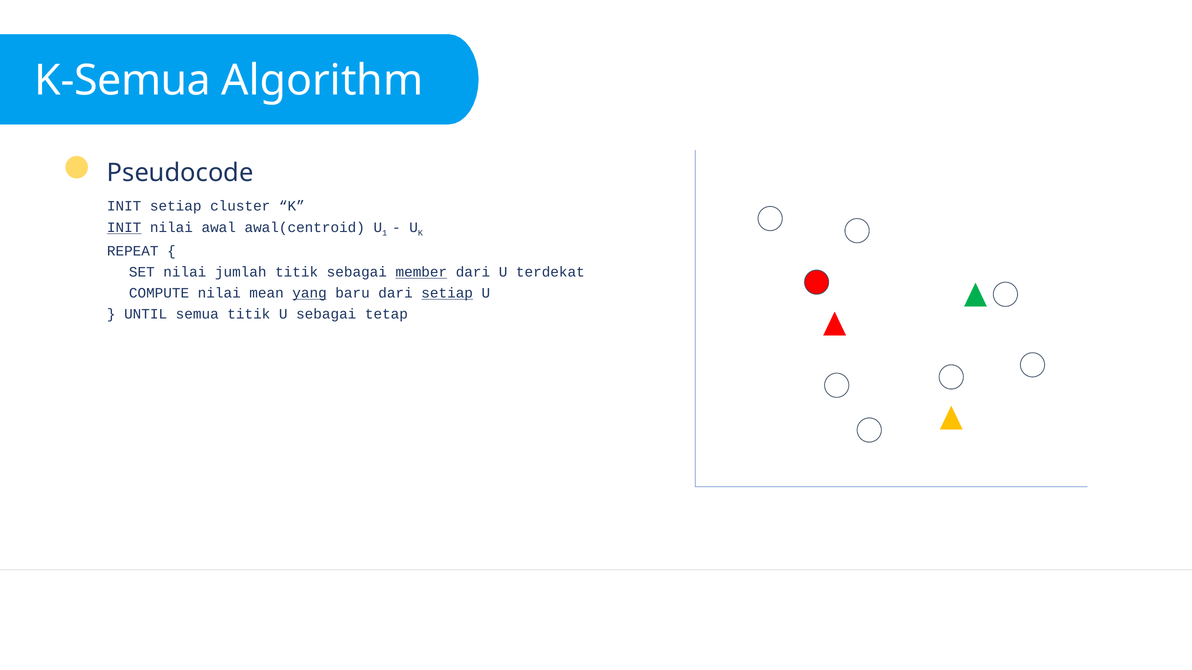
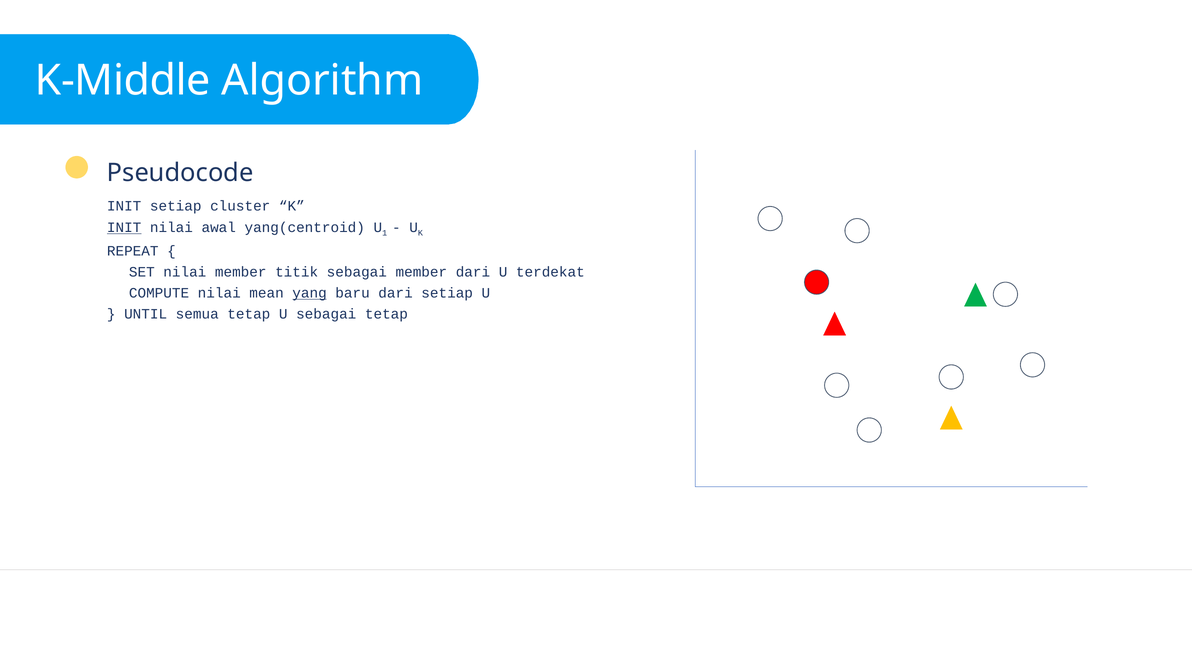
K-Semua: K-Semua -> K-Middle
awal(centroid: awal(centroid -> yang(centroid
nilai jumlah: jumlah -> member
member at (421, 272) underline: present -> none
setiap at (447, 293) underline: present -> none
semua titik: titik -> tetap
